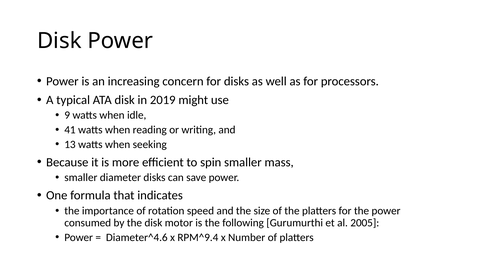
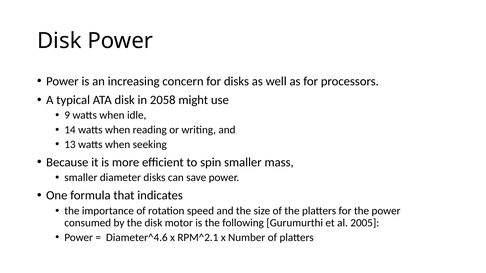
2019: 2019 -> 2058
41: 41 -> 14
RPM^9.4: RPM^9.4 -> RPM^2.1
